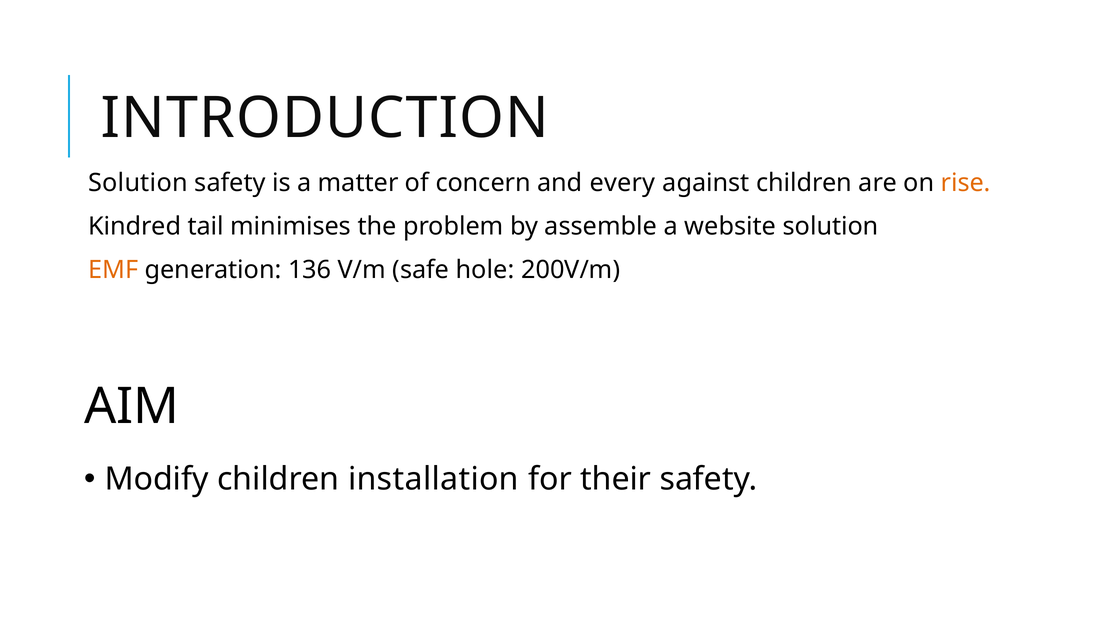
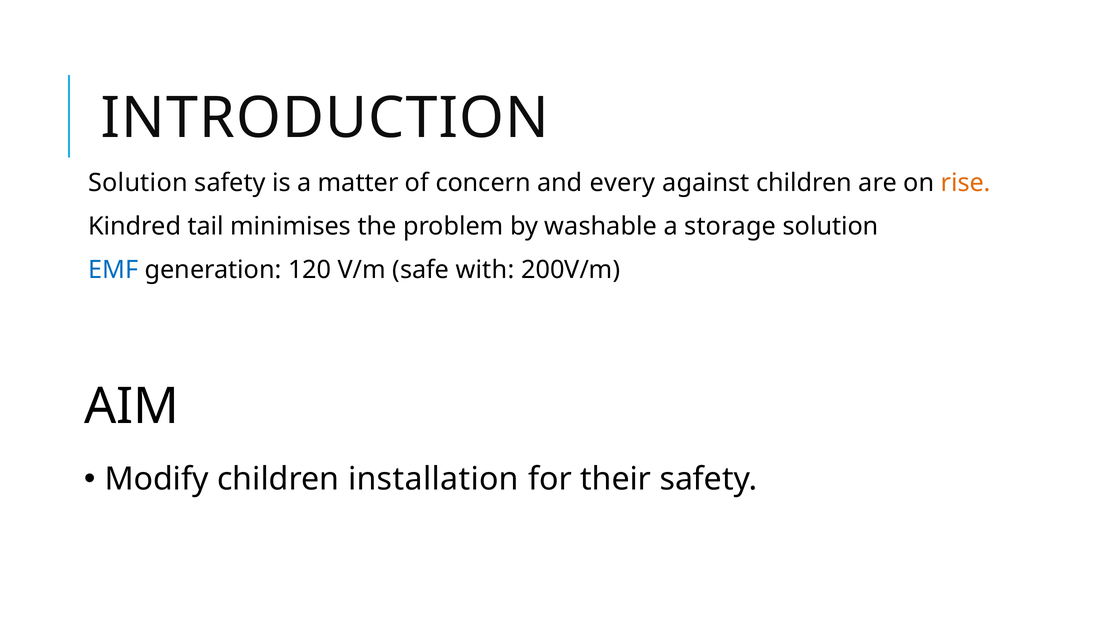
assemble: assemble -> washable
website: website -> storage
EMF colour: orange -> blue
136: 136 -> 120
hole: hole -> with
